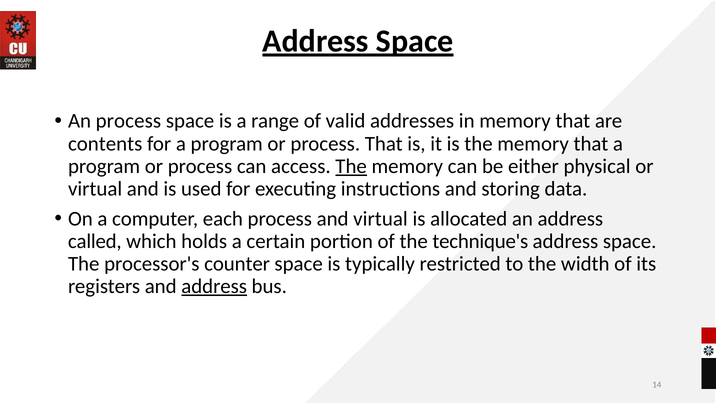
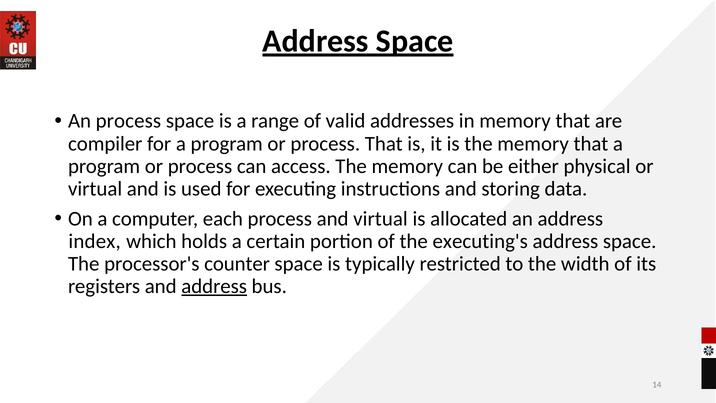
contents: contents -> compiler
The at (351, 166) underline: present -> none
called: called -> index
technique's: technique's -> executing's
